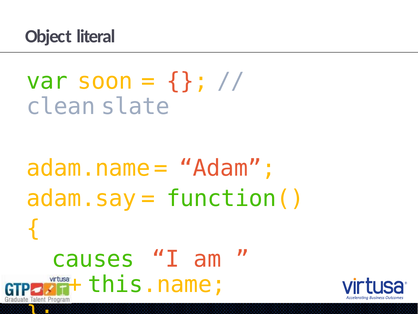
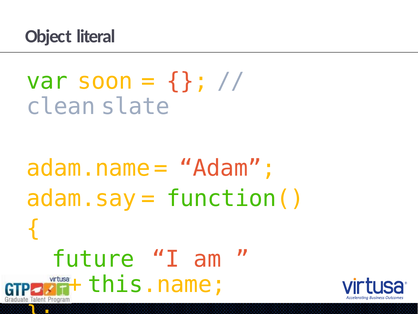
causes: causes -> future
